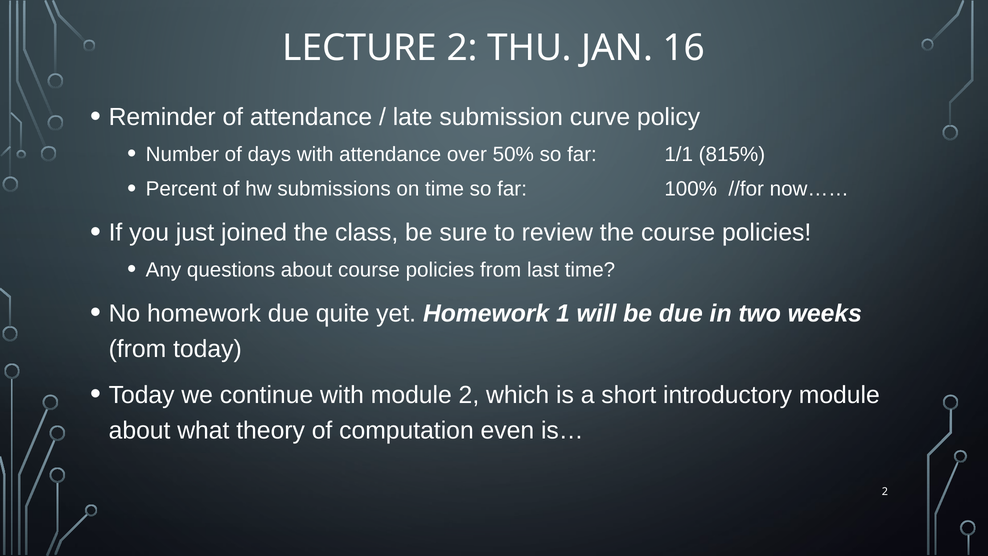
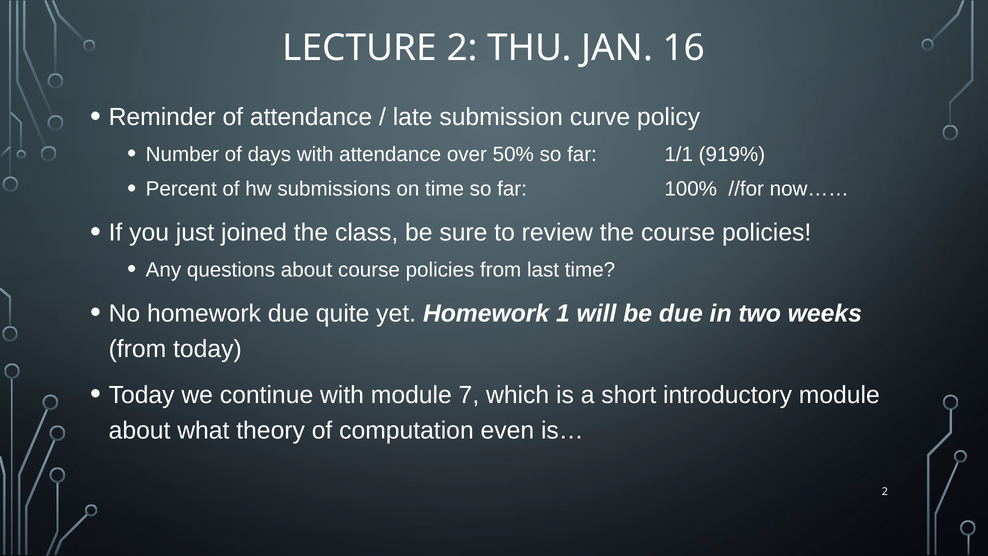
815%: 815% -> 919%
module 2: 2 -> 7
